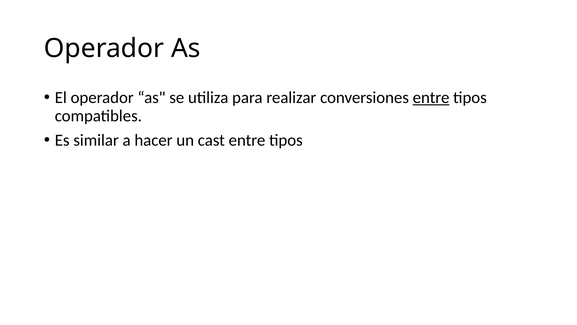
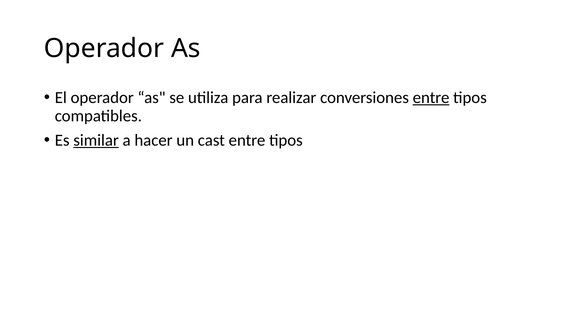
similar underline: none -> present
